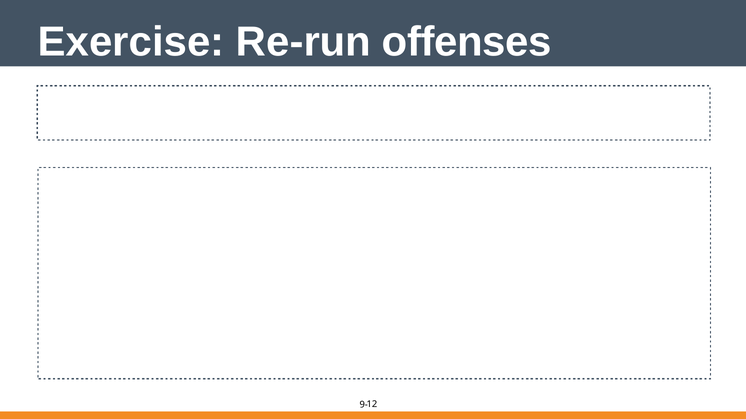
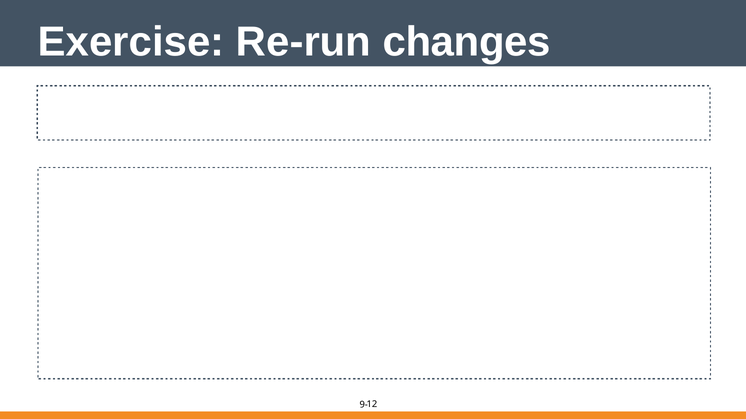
offenses: offenses -> changes
